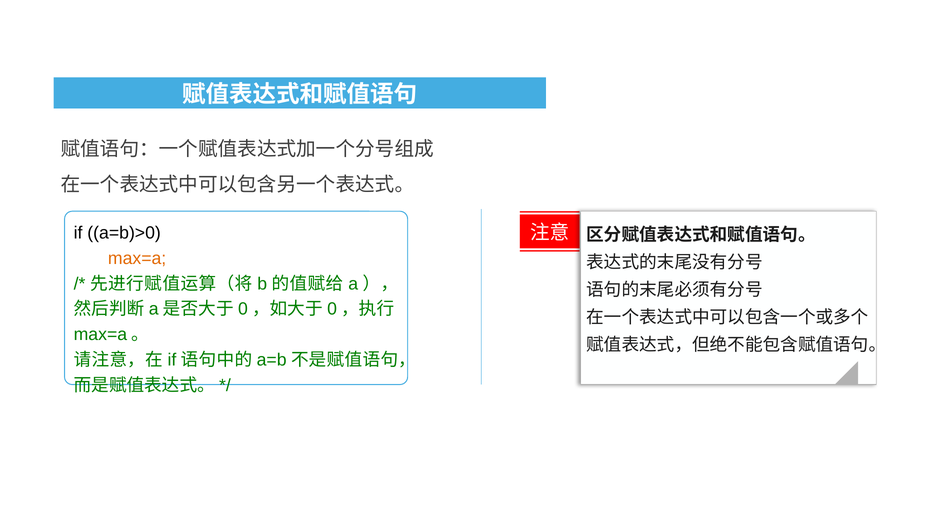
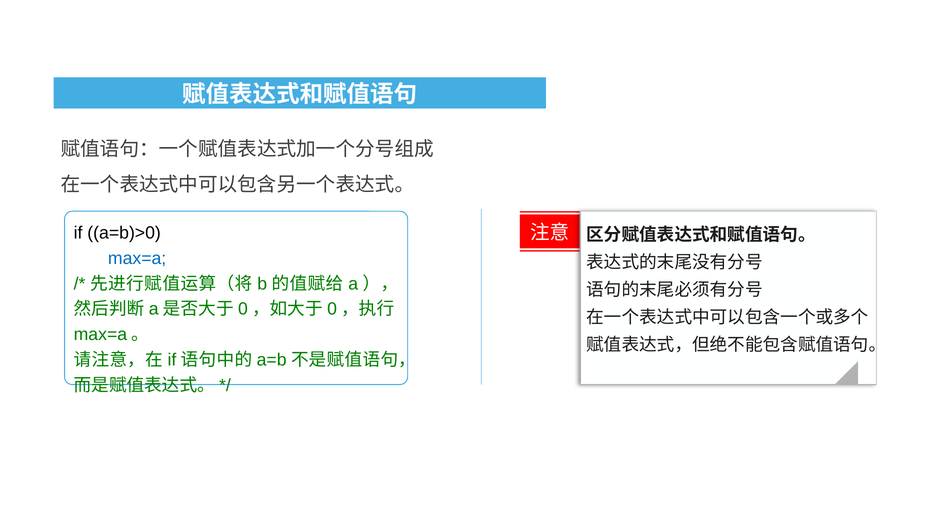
max=a colour: orange -> blue
